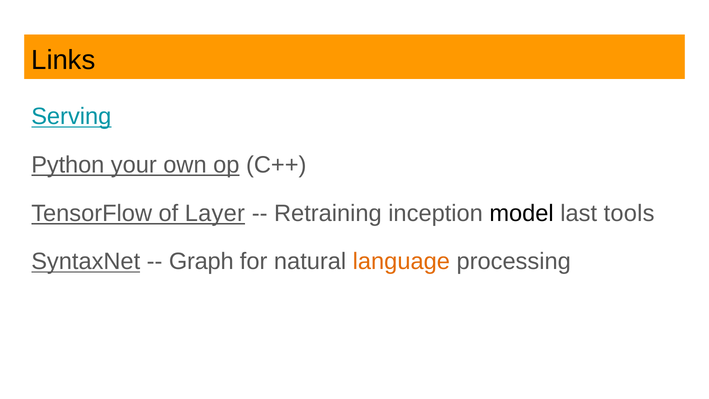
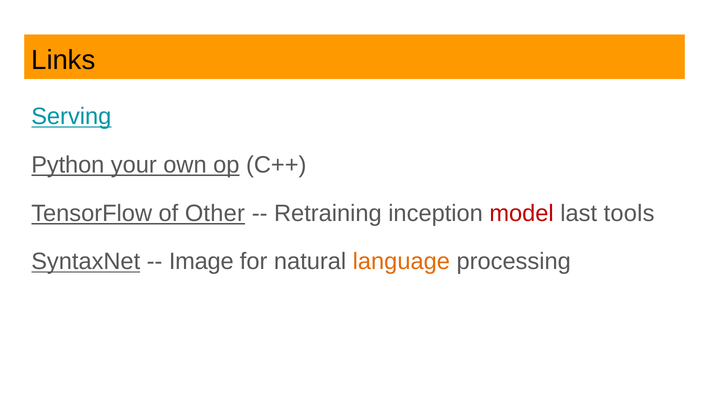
Layer: Layer -> Other
model colour: black -> red
Graph: Graph -> Image
